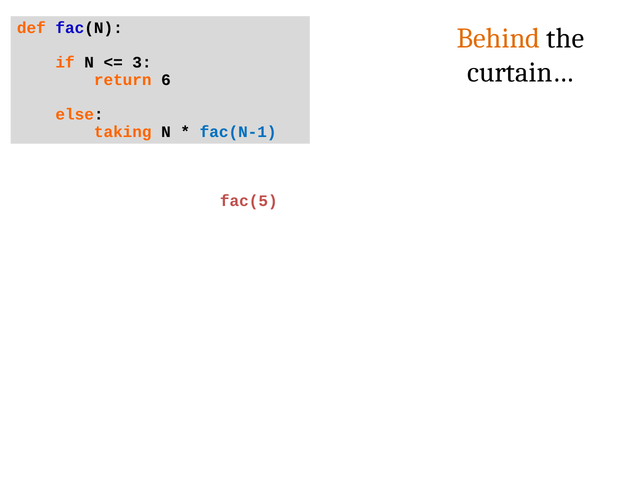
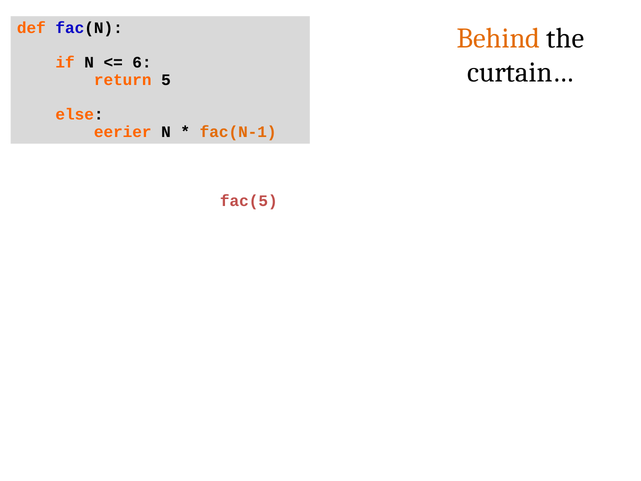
3: 3 -> 6
6: 6 -> 5
taking: taking -> eerier
fac(N-1 colour: blue -> orange
